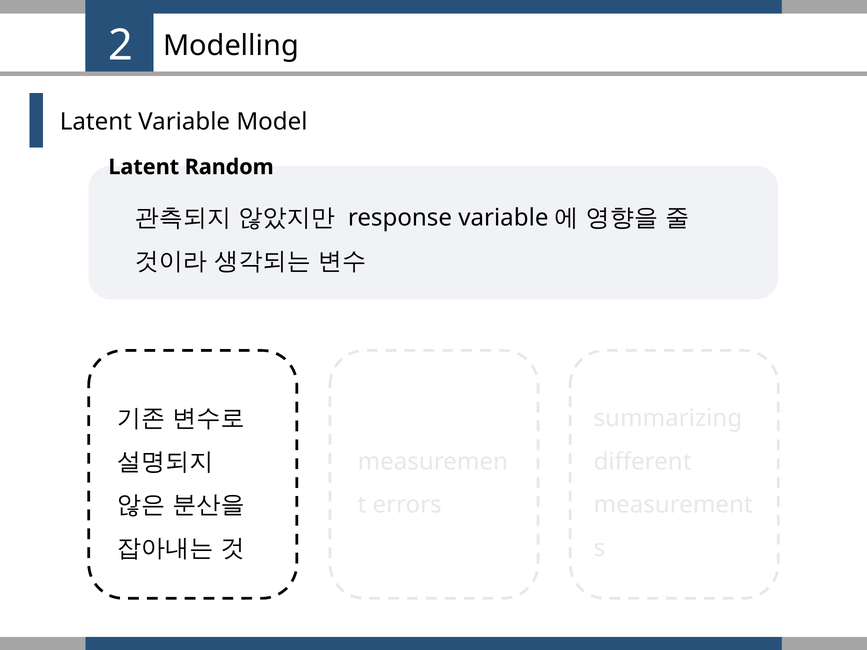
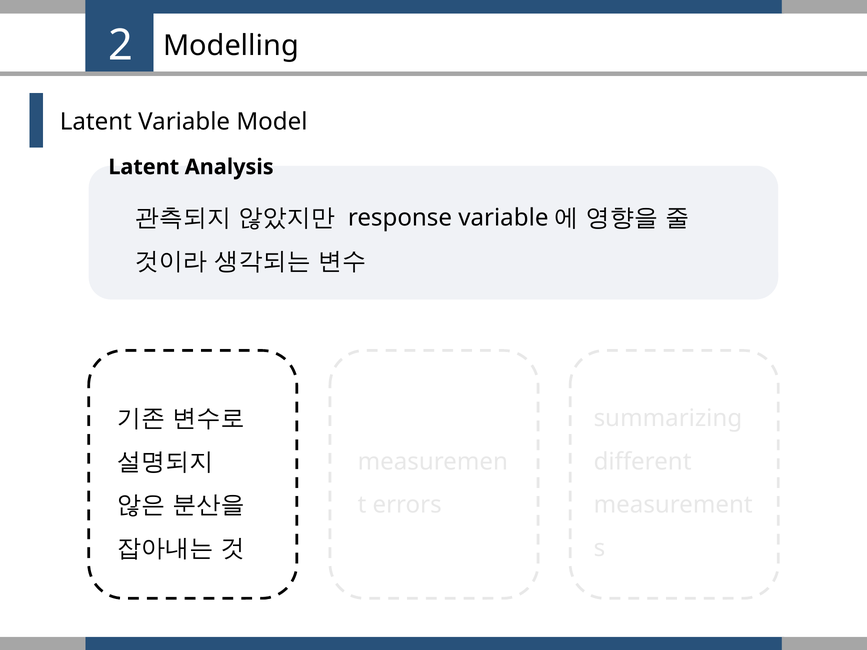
Random: Random -> Analysis
